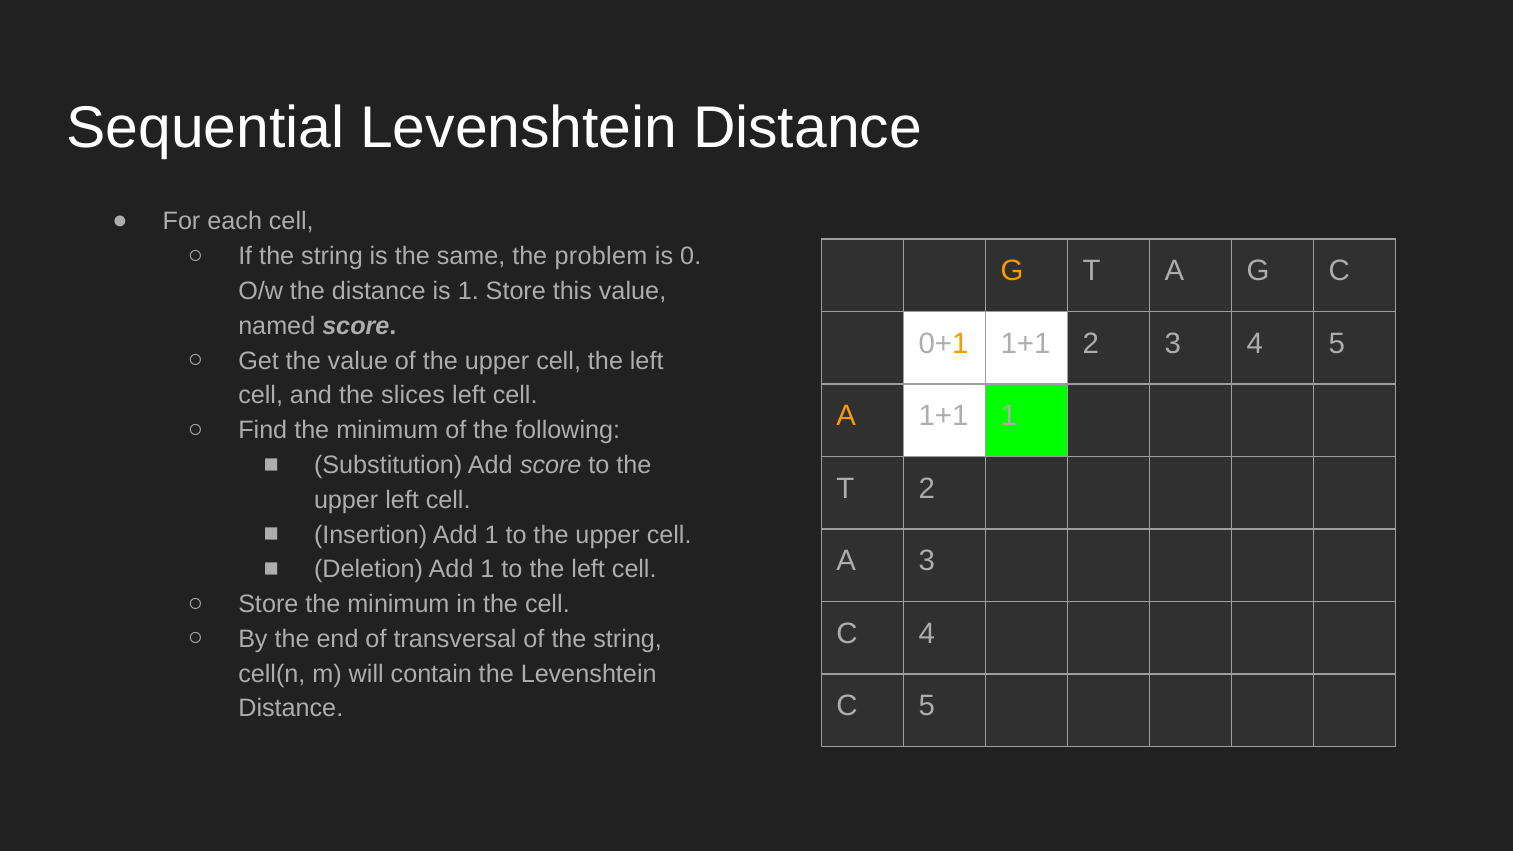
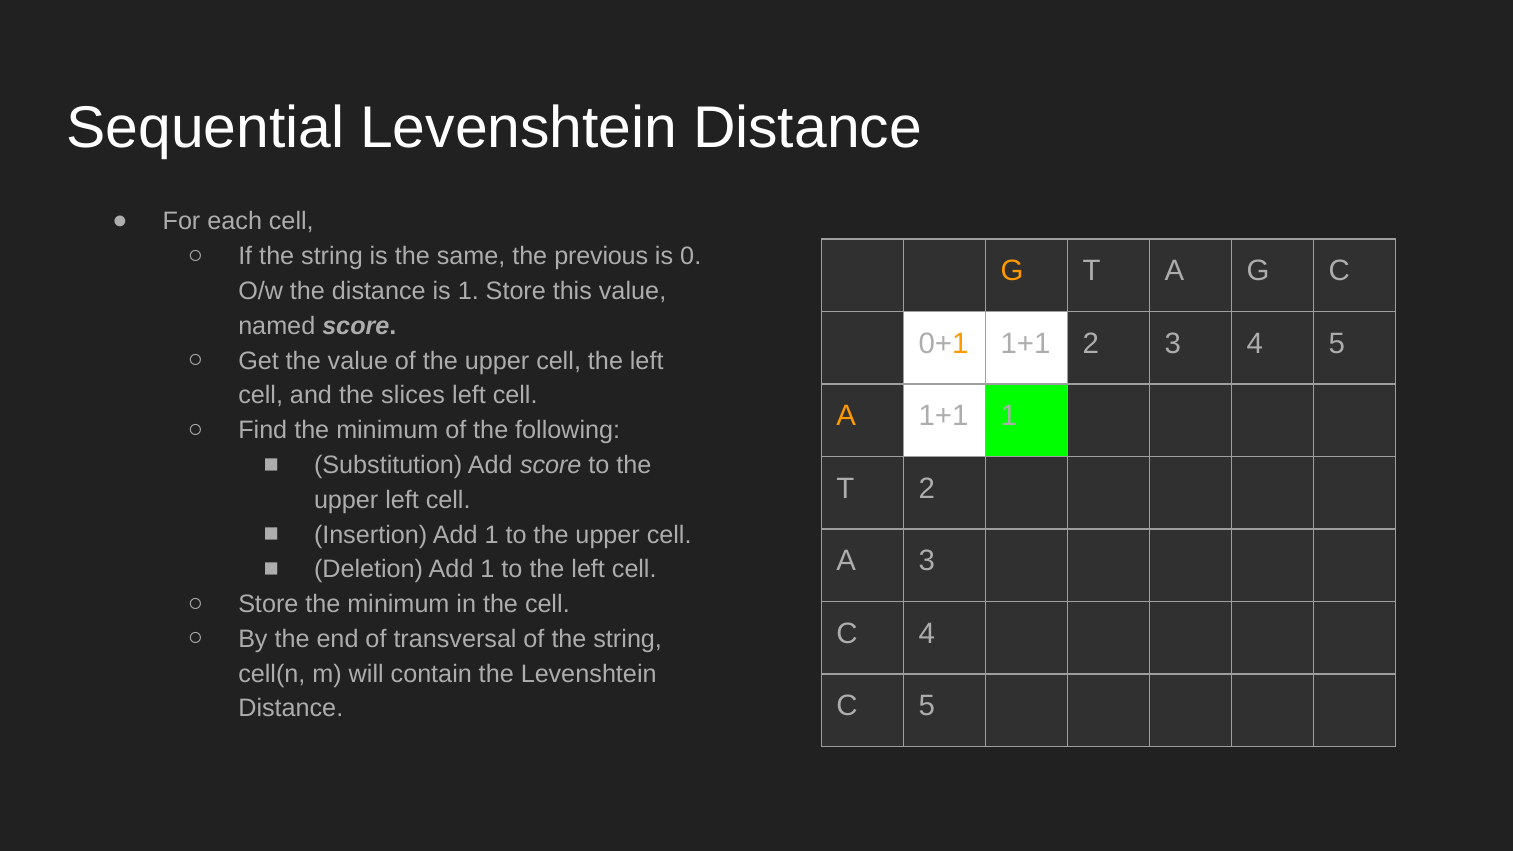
problem: problem -> previous
